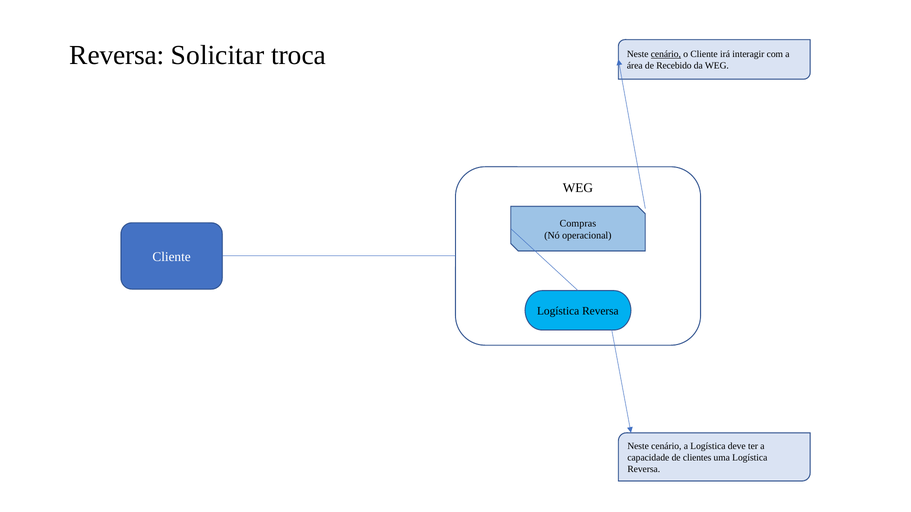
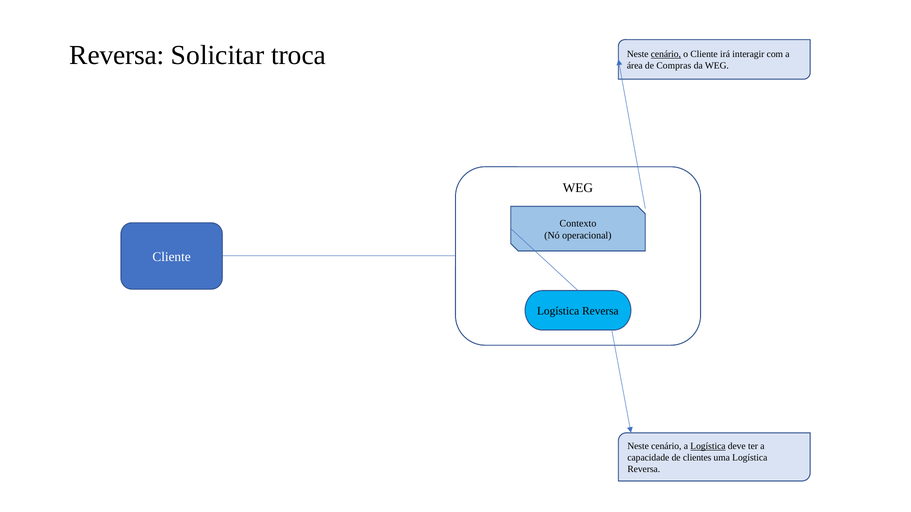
Recebido: Recebido -> Compras
Compras: Compras -> Contexto
Logística at (708, 447) underline: none -> present
